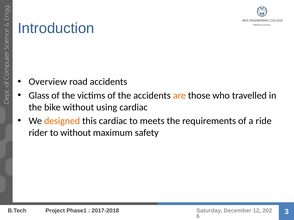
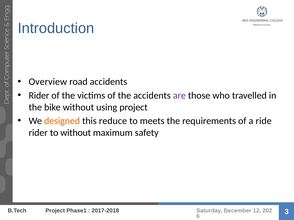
Glass at (39, 96): Glass -> Rider
are colour: orange -> purple
using cardiac: cardiac -> project
this cardiac: cardiac -> reduce
